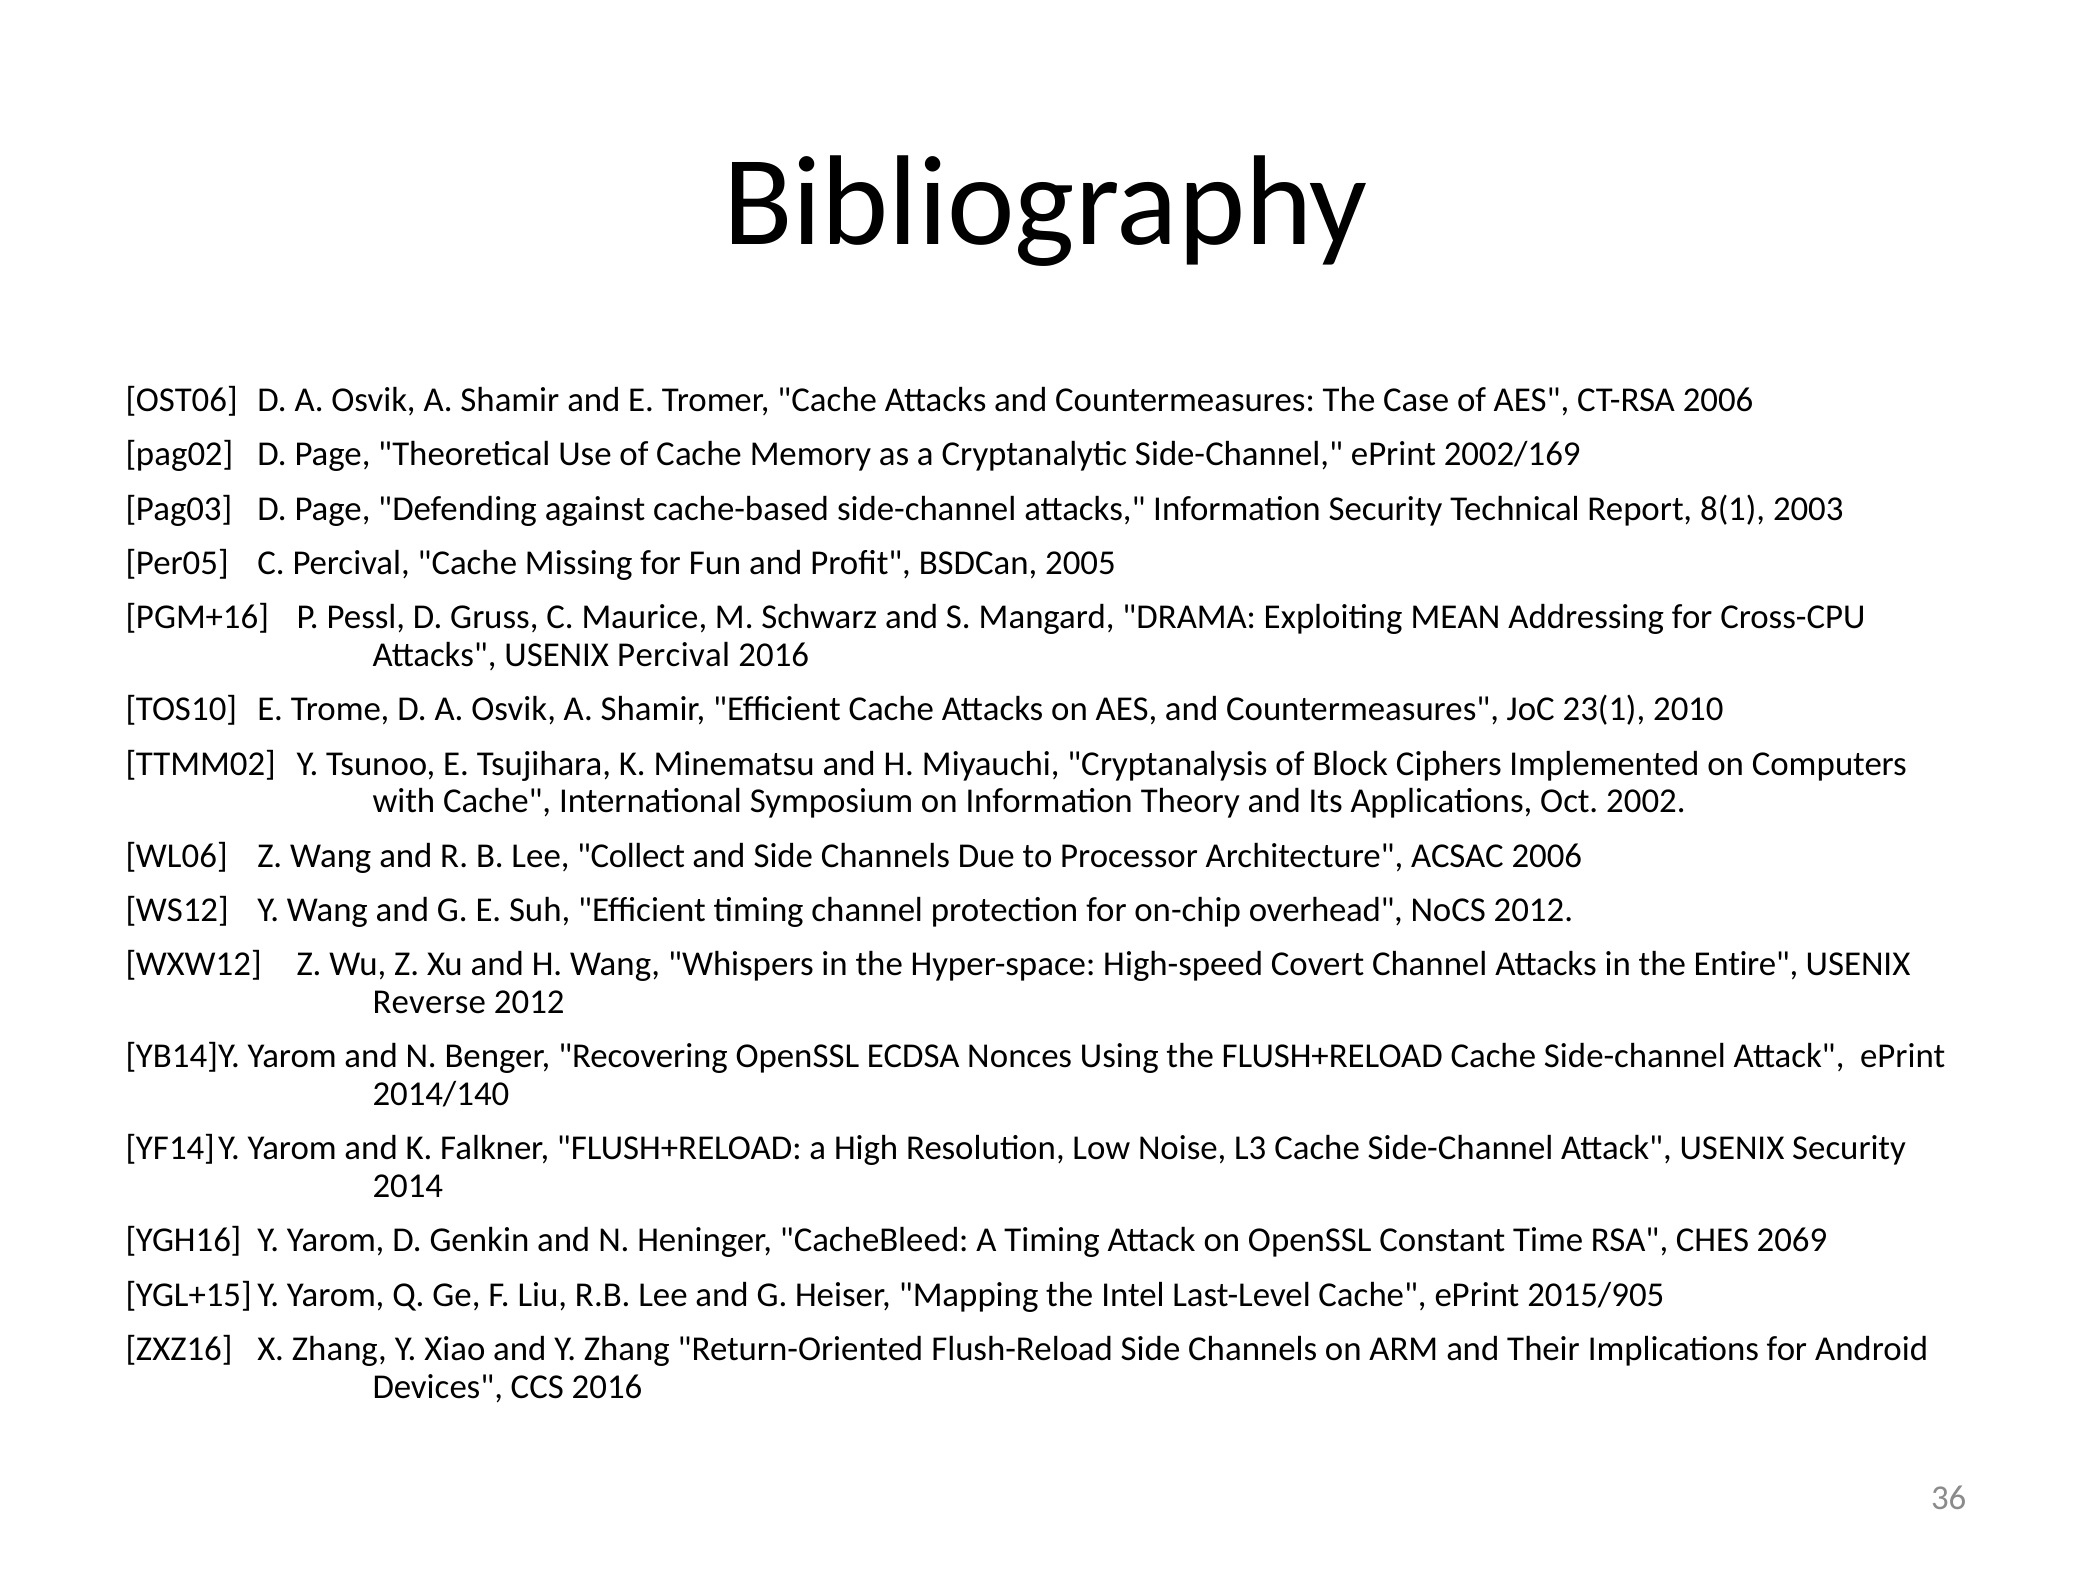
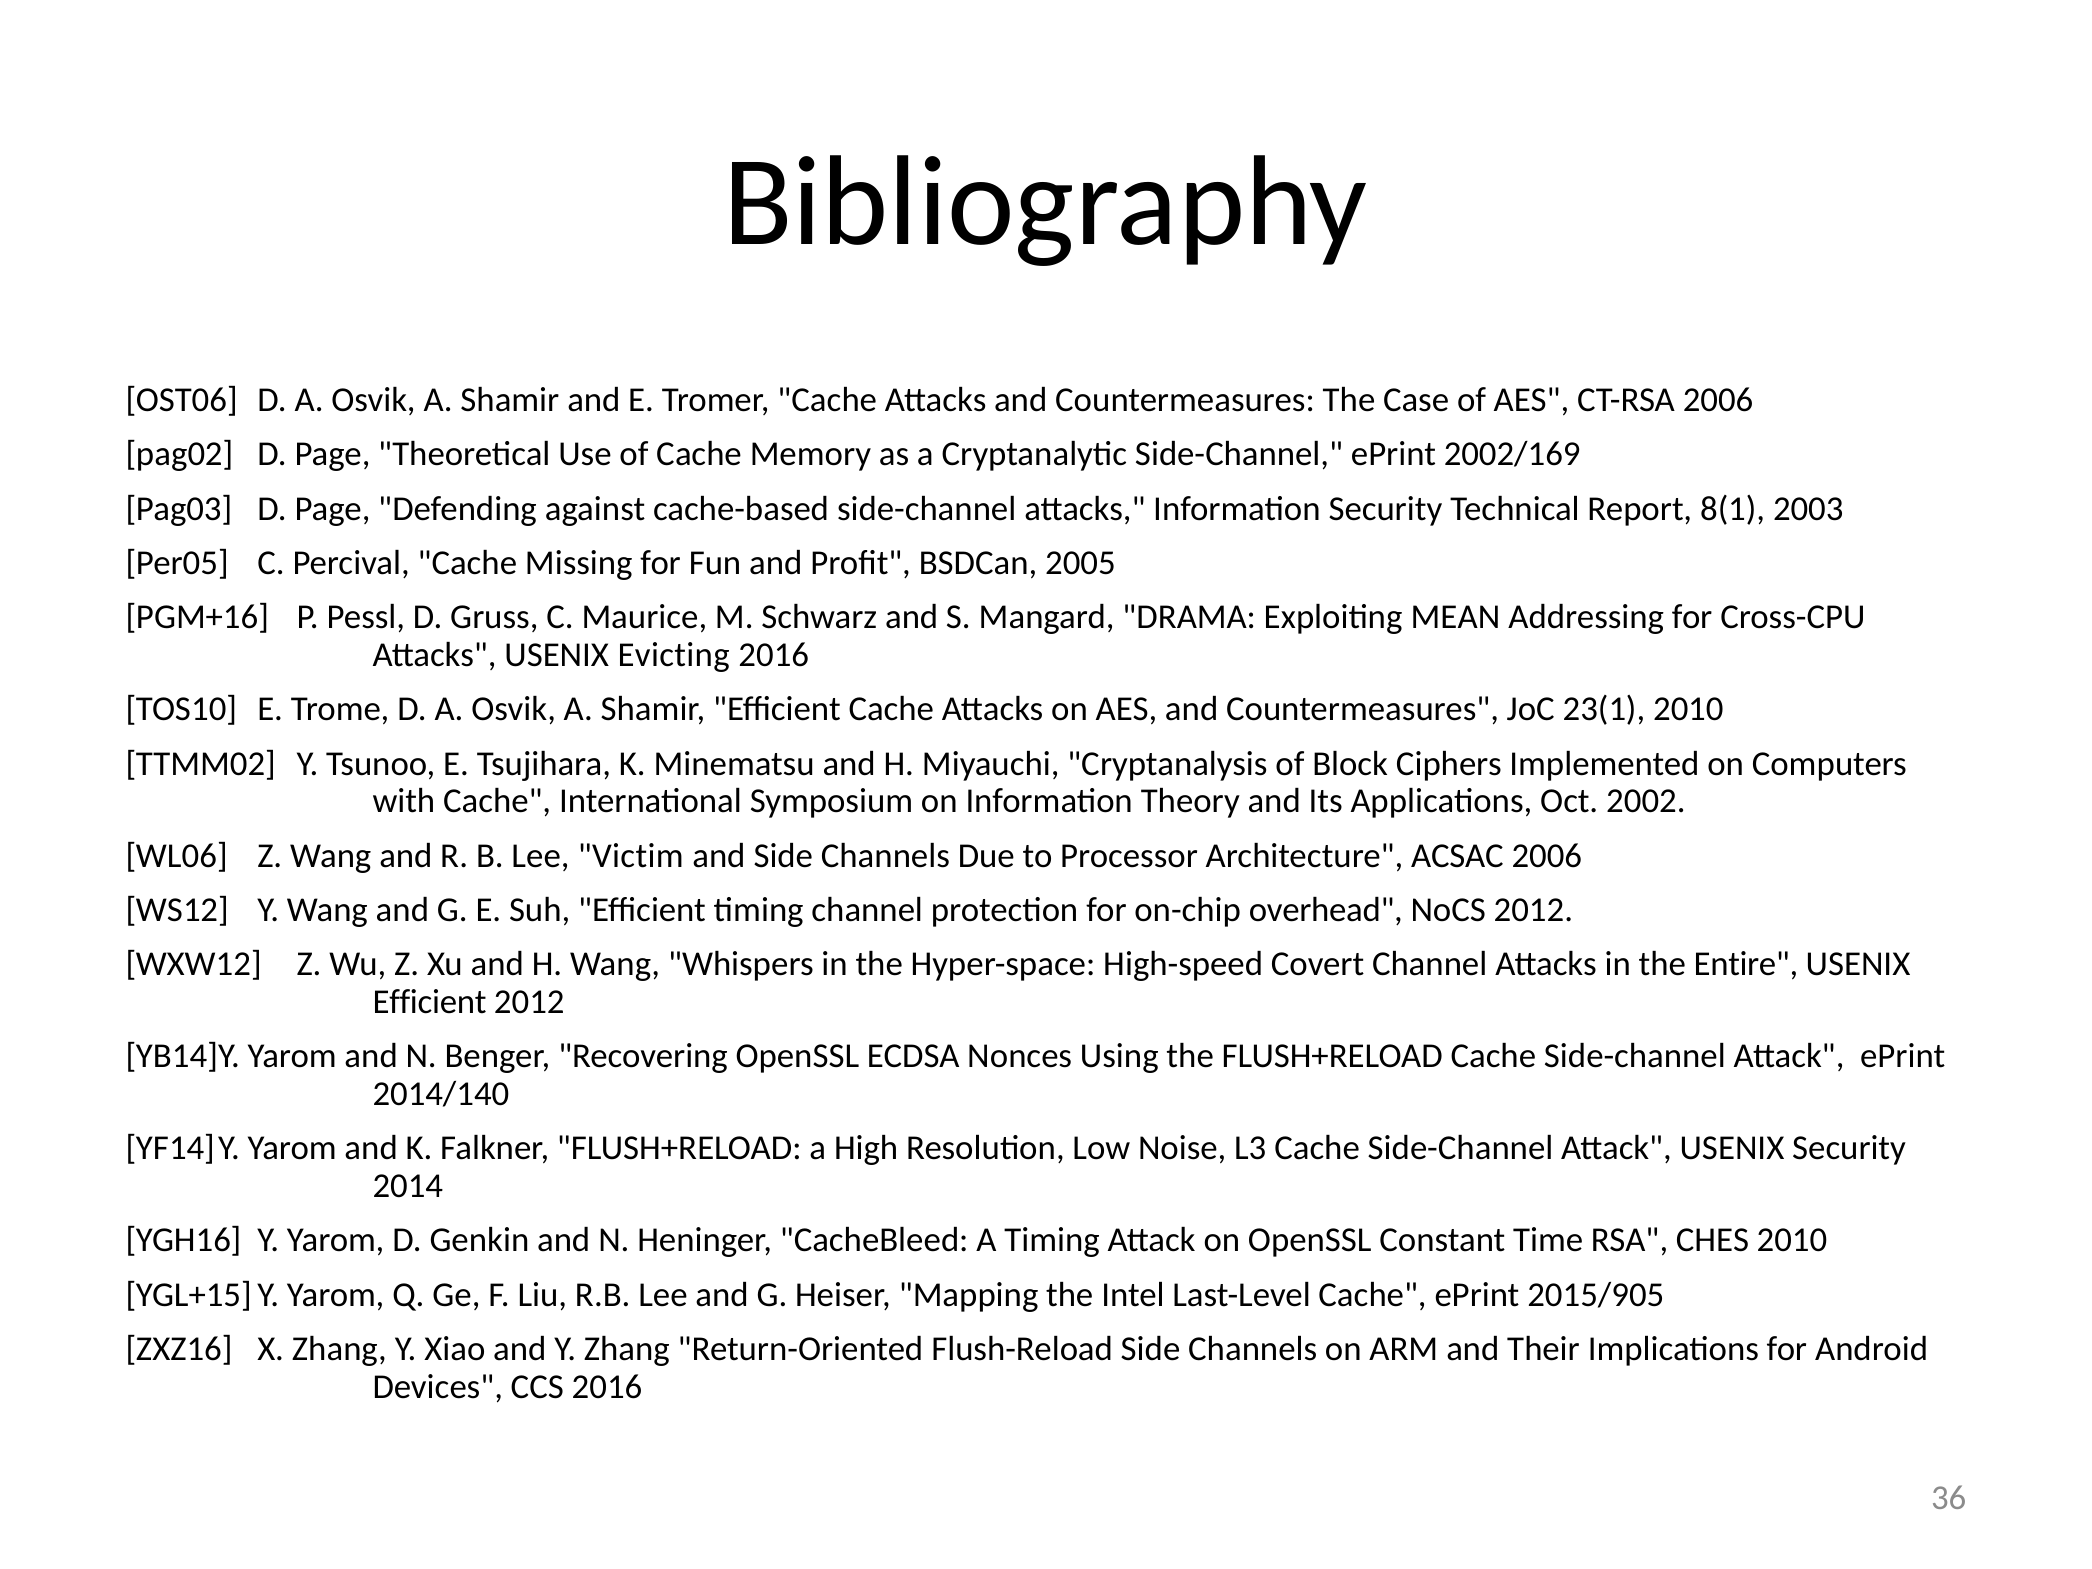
USENIX Percival: Percival -> Evicting
Collect: Collect -> Victim
Reverse at (429, 1002): Reverse -> Efficient
CHES 2069: 2069 -> 2010
